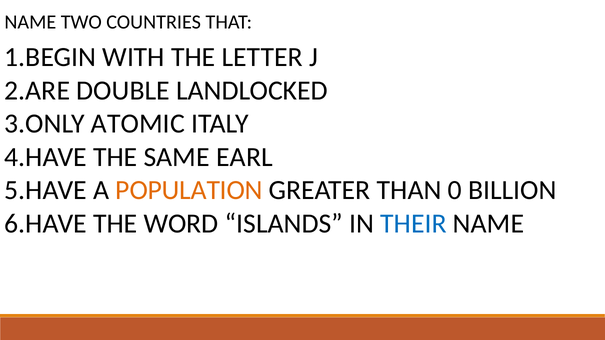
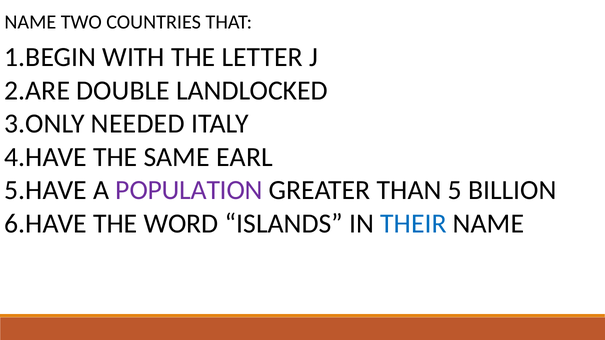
ATOMIC: ATOMIC -> NEEDED
POPULATION colour: orange -> purple
0: 0 -> 5
